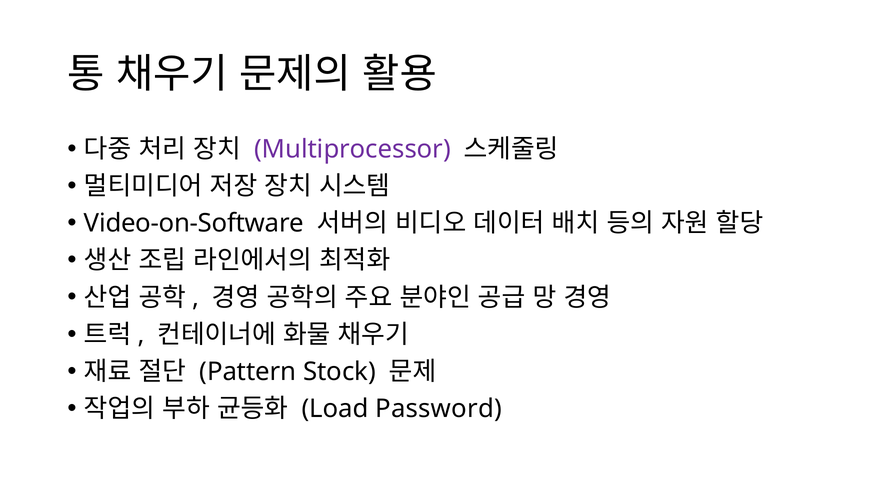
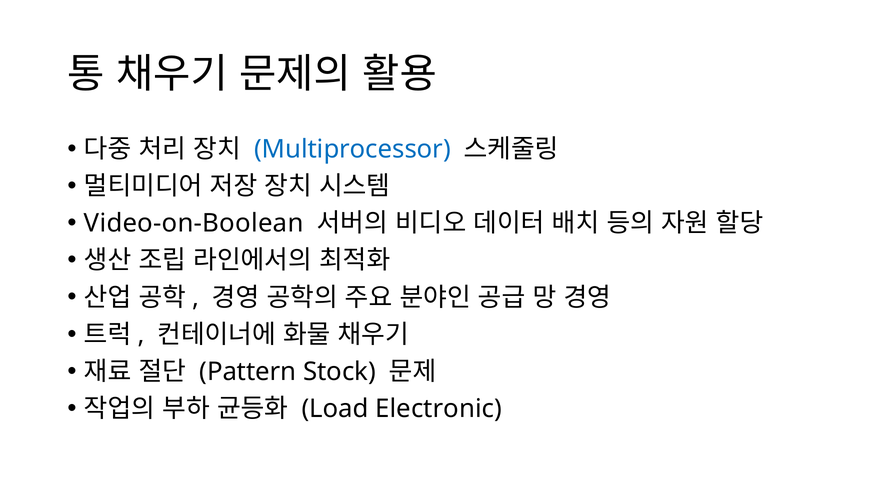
Multiprocessor colour: purple -> blue
Video‐on‐Software: Video‐on‐Software -> Video‐on‐Boolean
Password: Password -> Electronic
